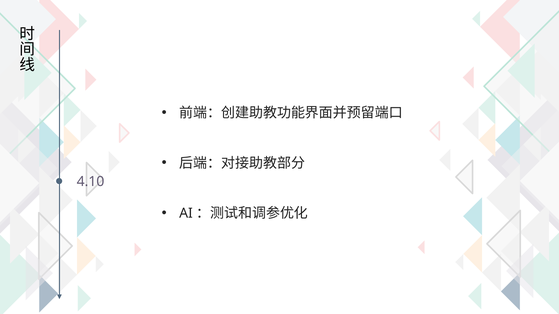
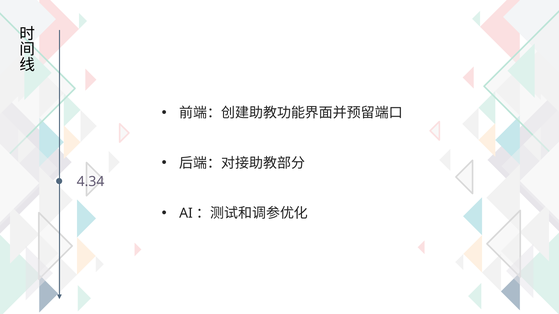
4.10: 4.10 -> 4.34
